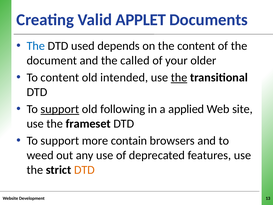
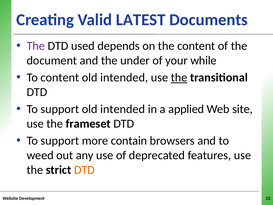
APPLET: APPLET -> LATEST
The at (36, 46) colour: blue -> purple
called: called -> under
older: older -> while
support at (60, 109) underline: present -> none
following at (123, 109): following -> intended
